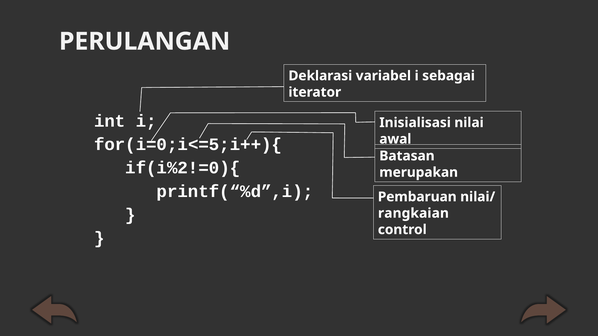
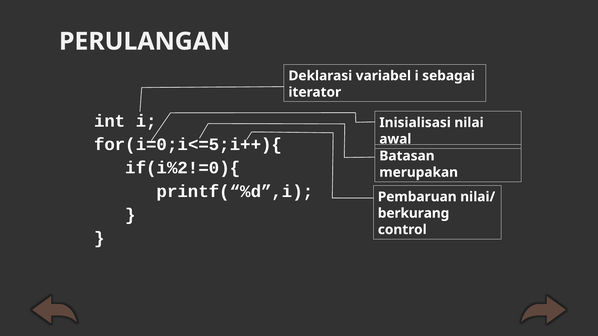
rangkaian: rangkaian -> berkurang
